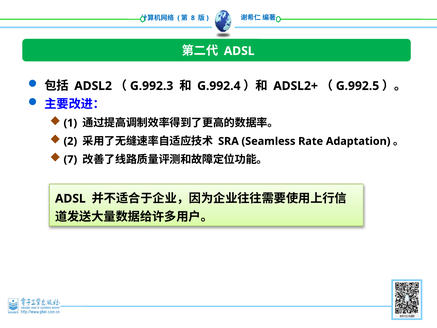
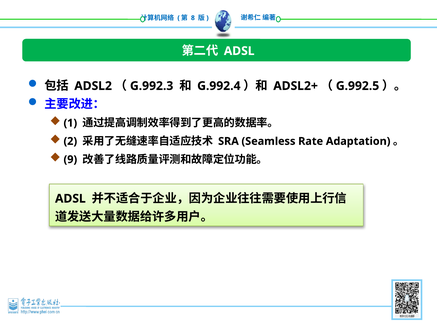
7: 7 -> 9
